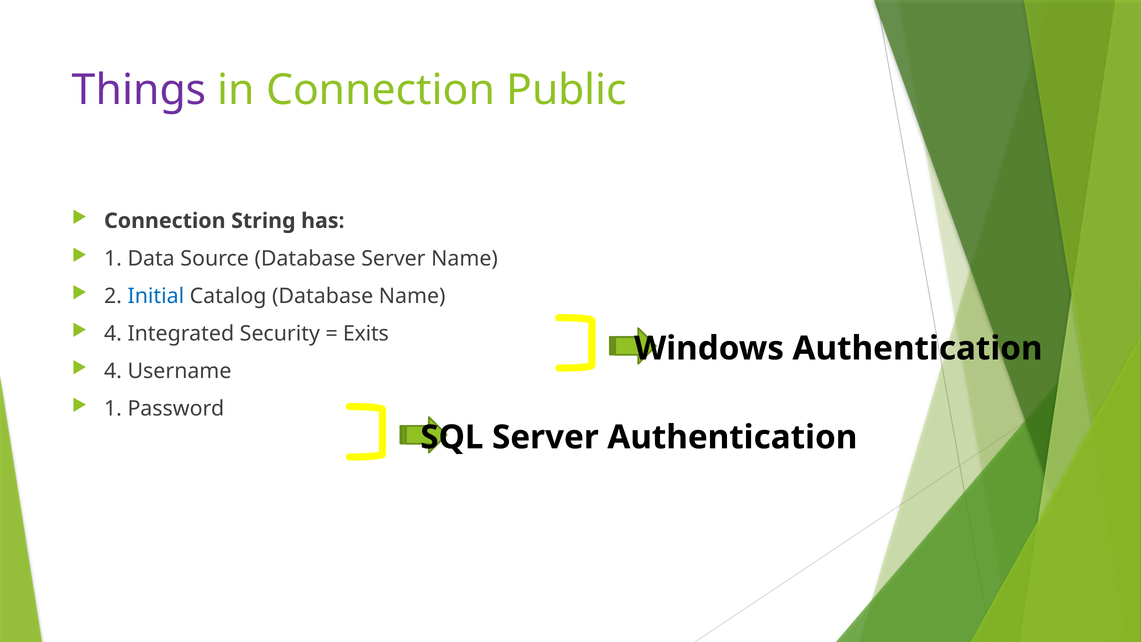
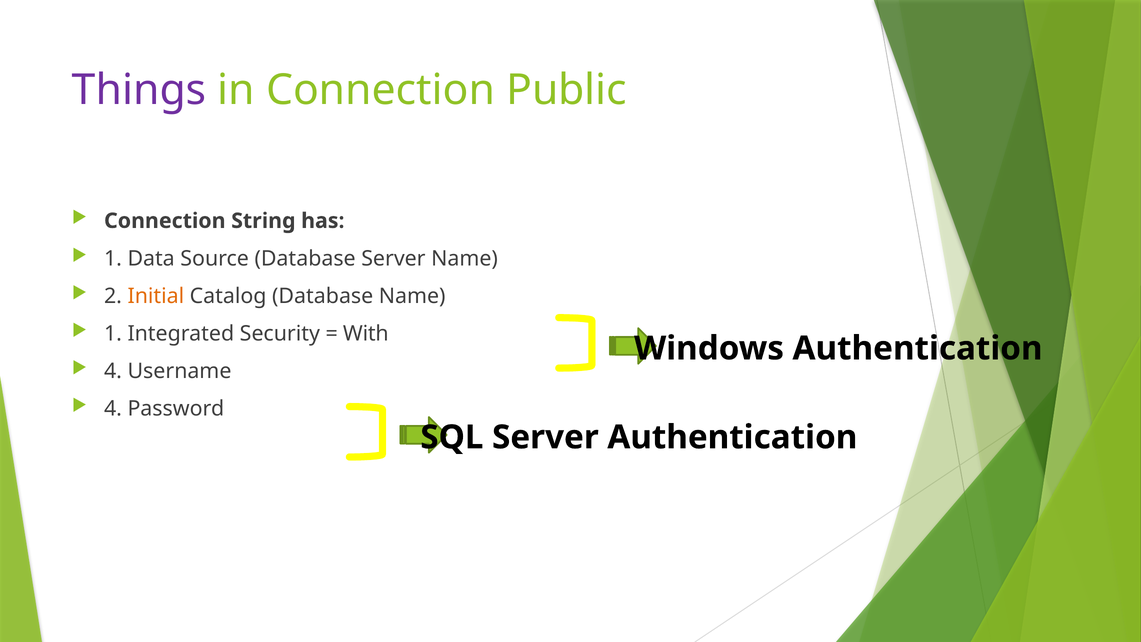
Initial colour: blue -> orange
4 at (113, 334): 4 -> 1
Exits: Exits -> With
1 at (113, 409): 1 -> 4
